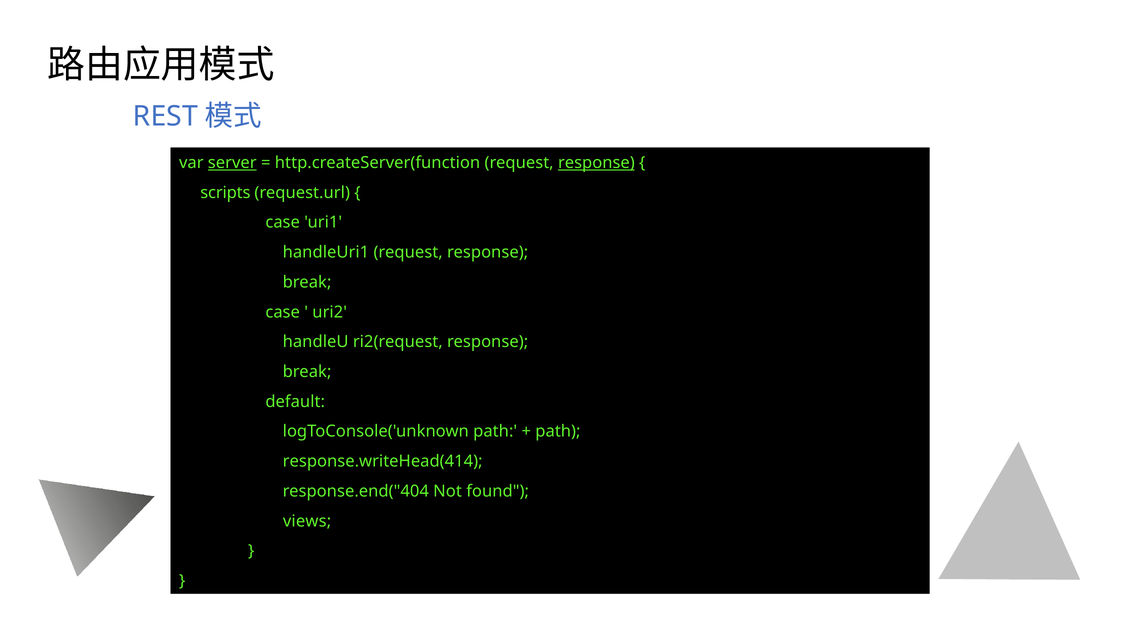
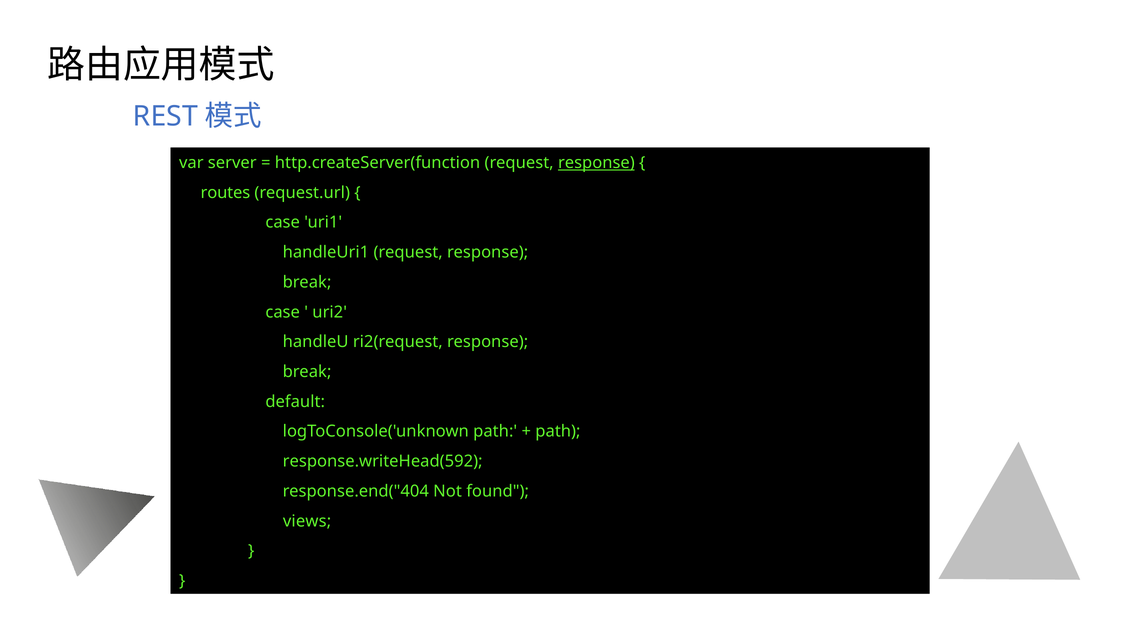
server underline: present -> none
scripts: scripts -> routes
response.writeHead(414: response.writeHead(414 -> response.writeHead(592
